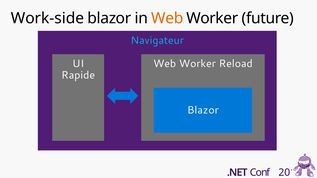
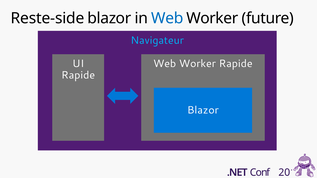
Work-side: Work-side -> Reste-side
Web at (167, 18) colour: orange -> blue
Worker Reload: Reload -> Rapide
